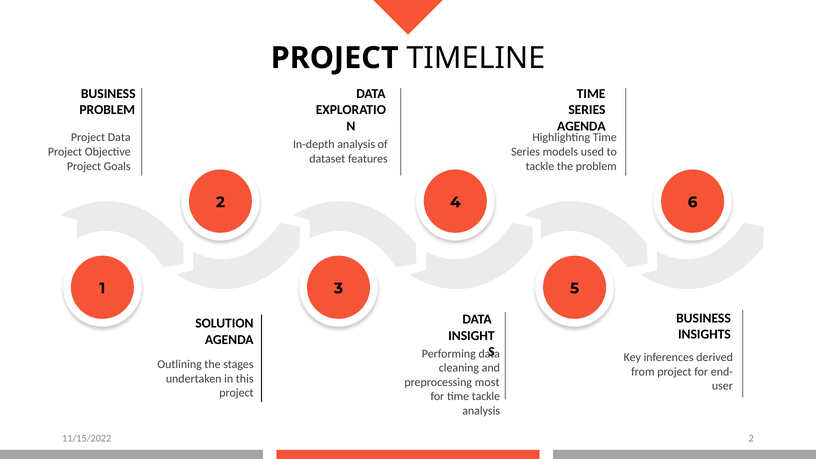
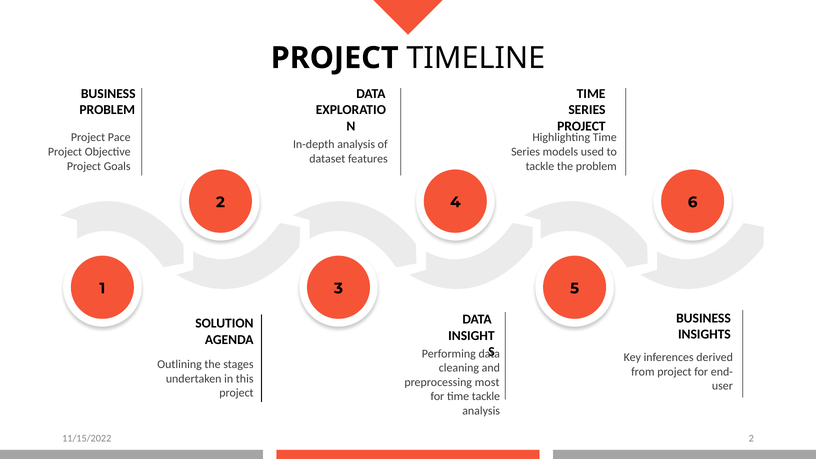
AGENDA at (581, 126): AGENDA -> PROJECT
Project Data: Data -> Pace
